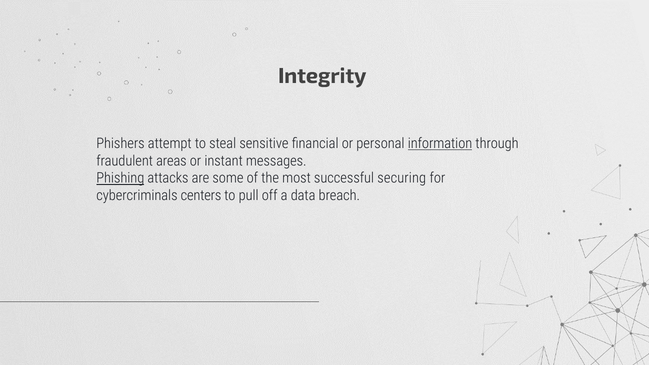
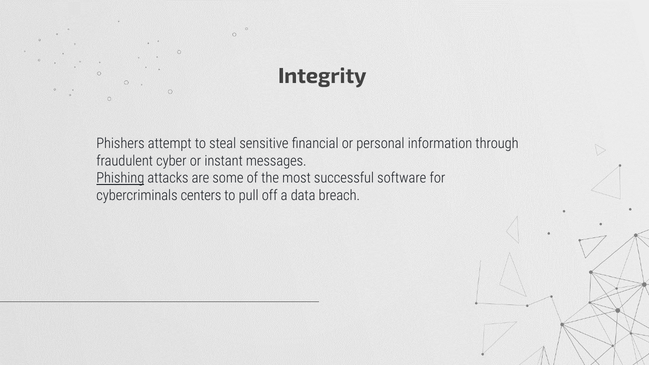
information underline: present -> none
areas: areas -> cyber
securing: securing -> software
